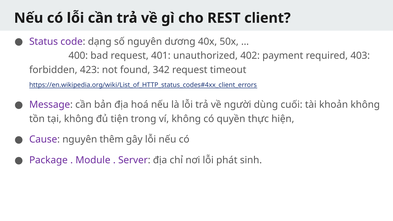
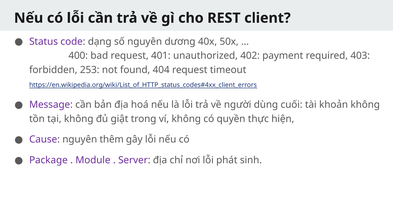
423: 423 -> 253
342: 342 -> 404
tiện: tiện -> giật
